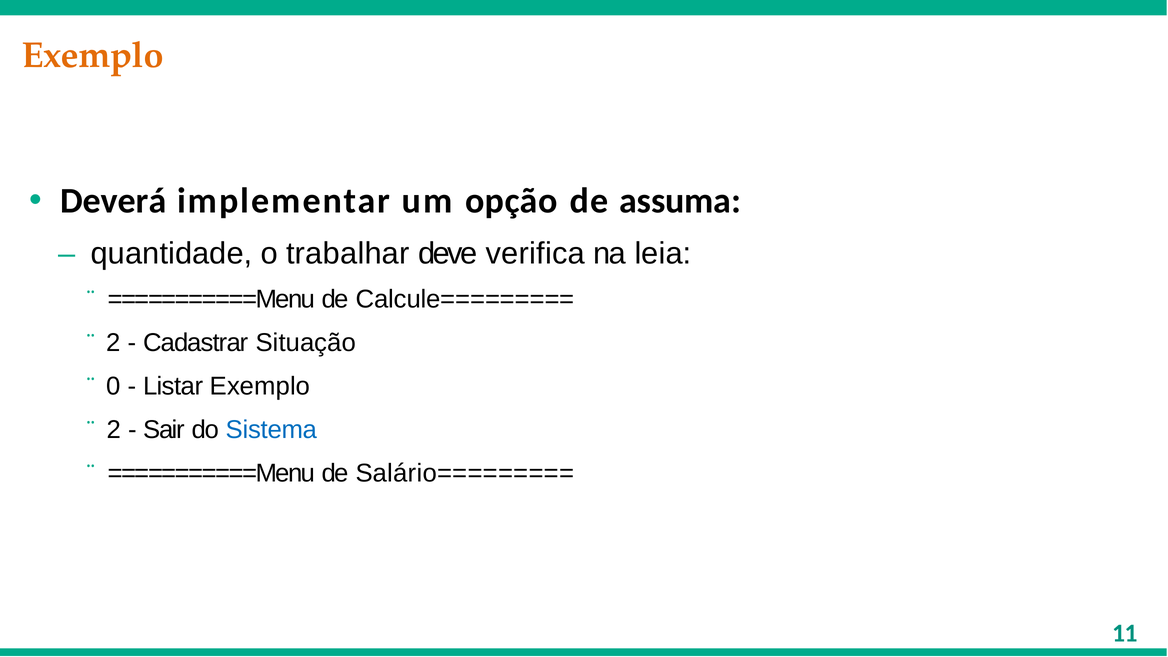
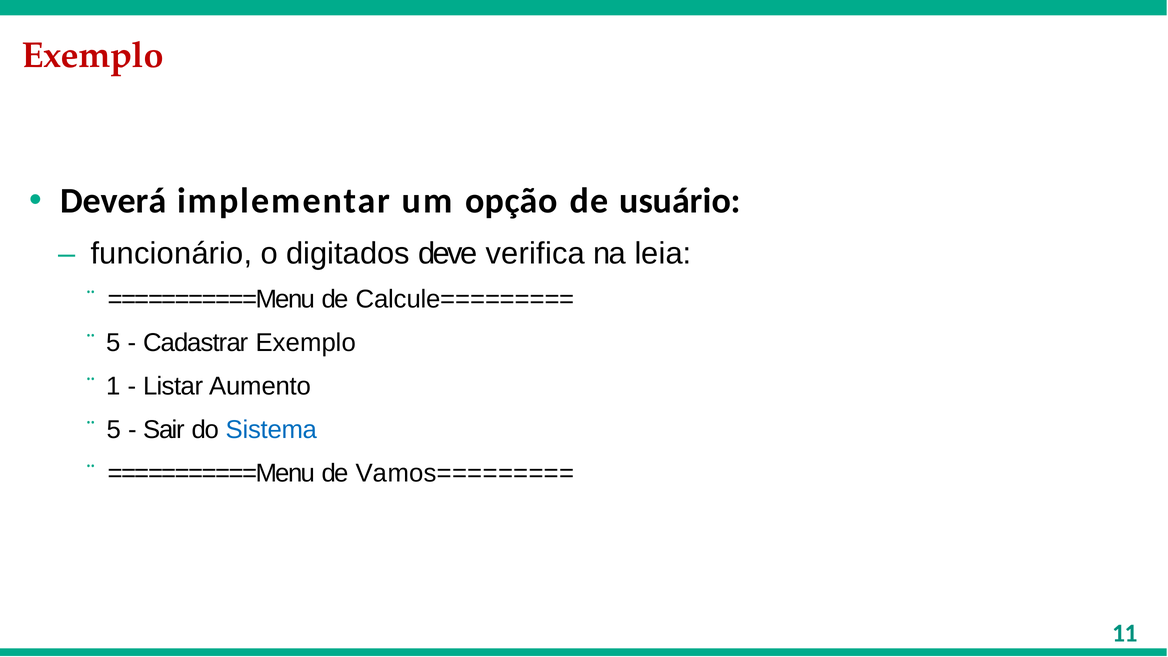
Exemplo at (93, 56) colour: orange -> red
assuma: assuma -> usuário
quantidade: quantidade -> funcionário
trabalhar: trabalhar -> digitados
2 at (114, 343): 2 -> 5
Cadastrar Situação: Situação -> Exemplo
0: 0 -> 1
Listar Exemplo: Exemplo -> Aumento
2 at (114, 430): 2 -> 5
Salário=========: Salário========= -> Vamos=========
